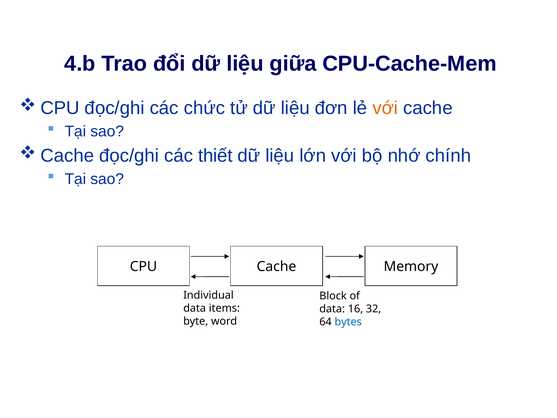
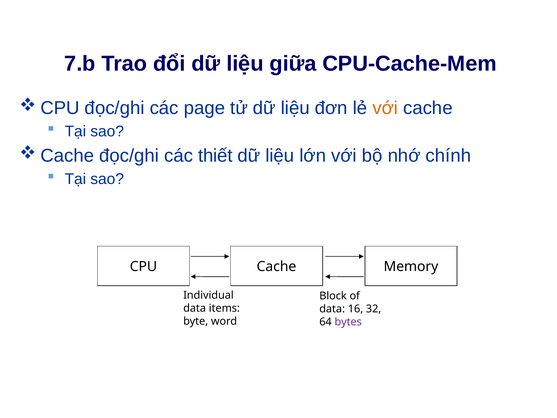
4.b: 4.b -> 7.b
chức: chức -> page
bytes colour: blue -> purple
